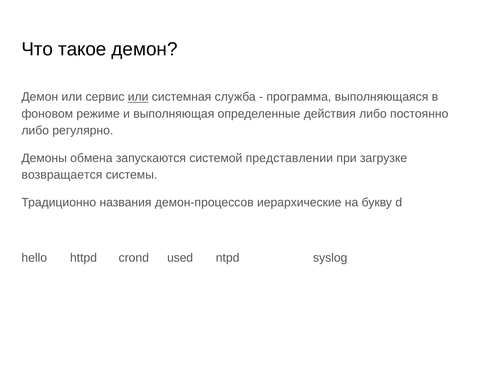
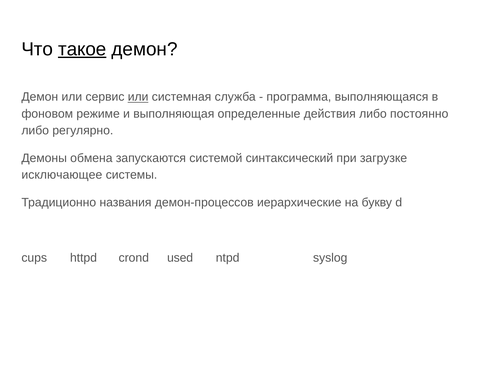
такое underline: none -> present
представлении: представлении -> синтаксический
возвращается: возвращается -> исключающее
hello: hello -> cups
